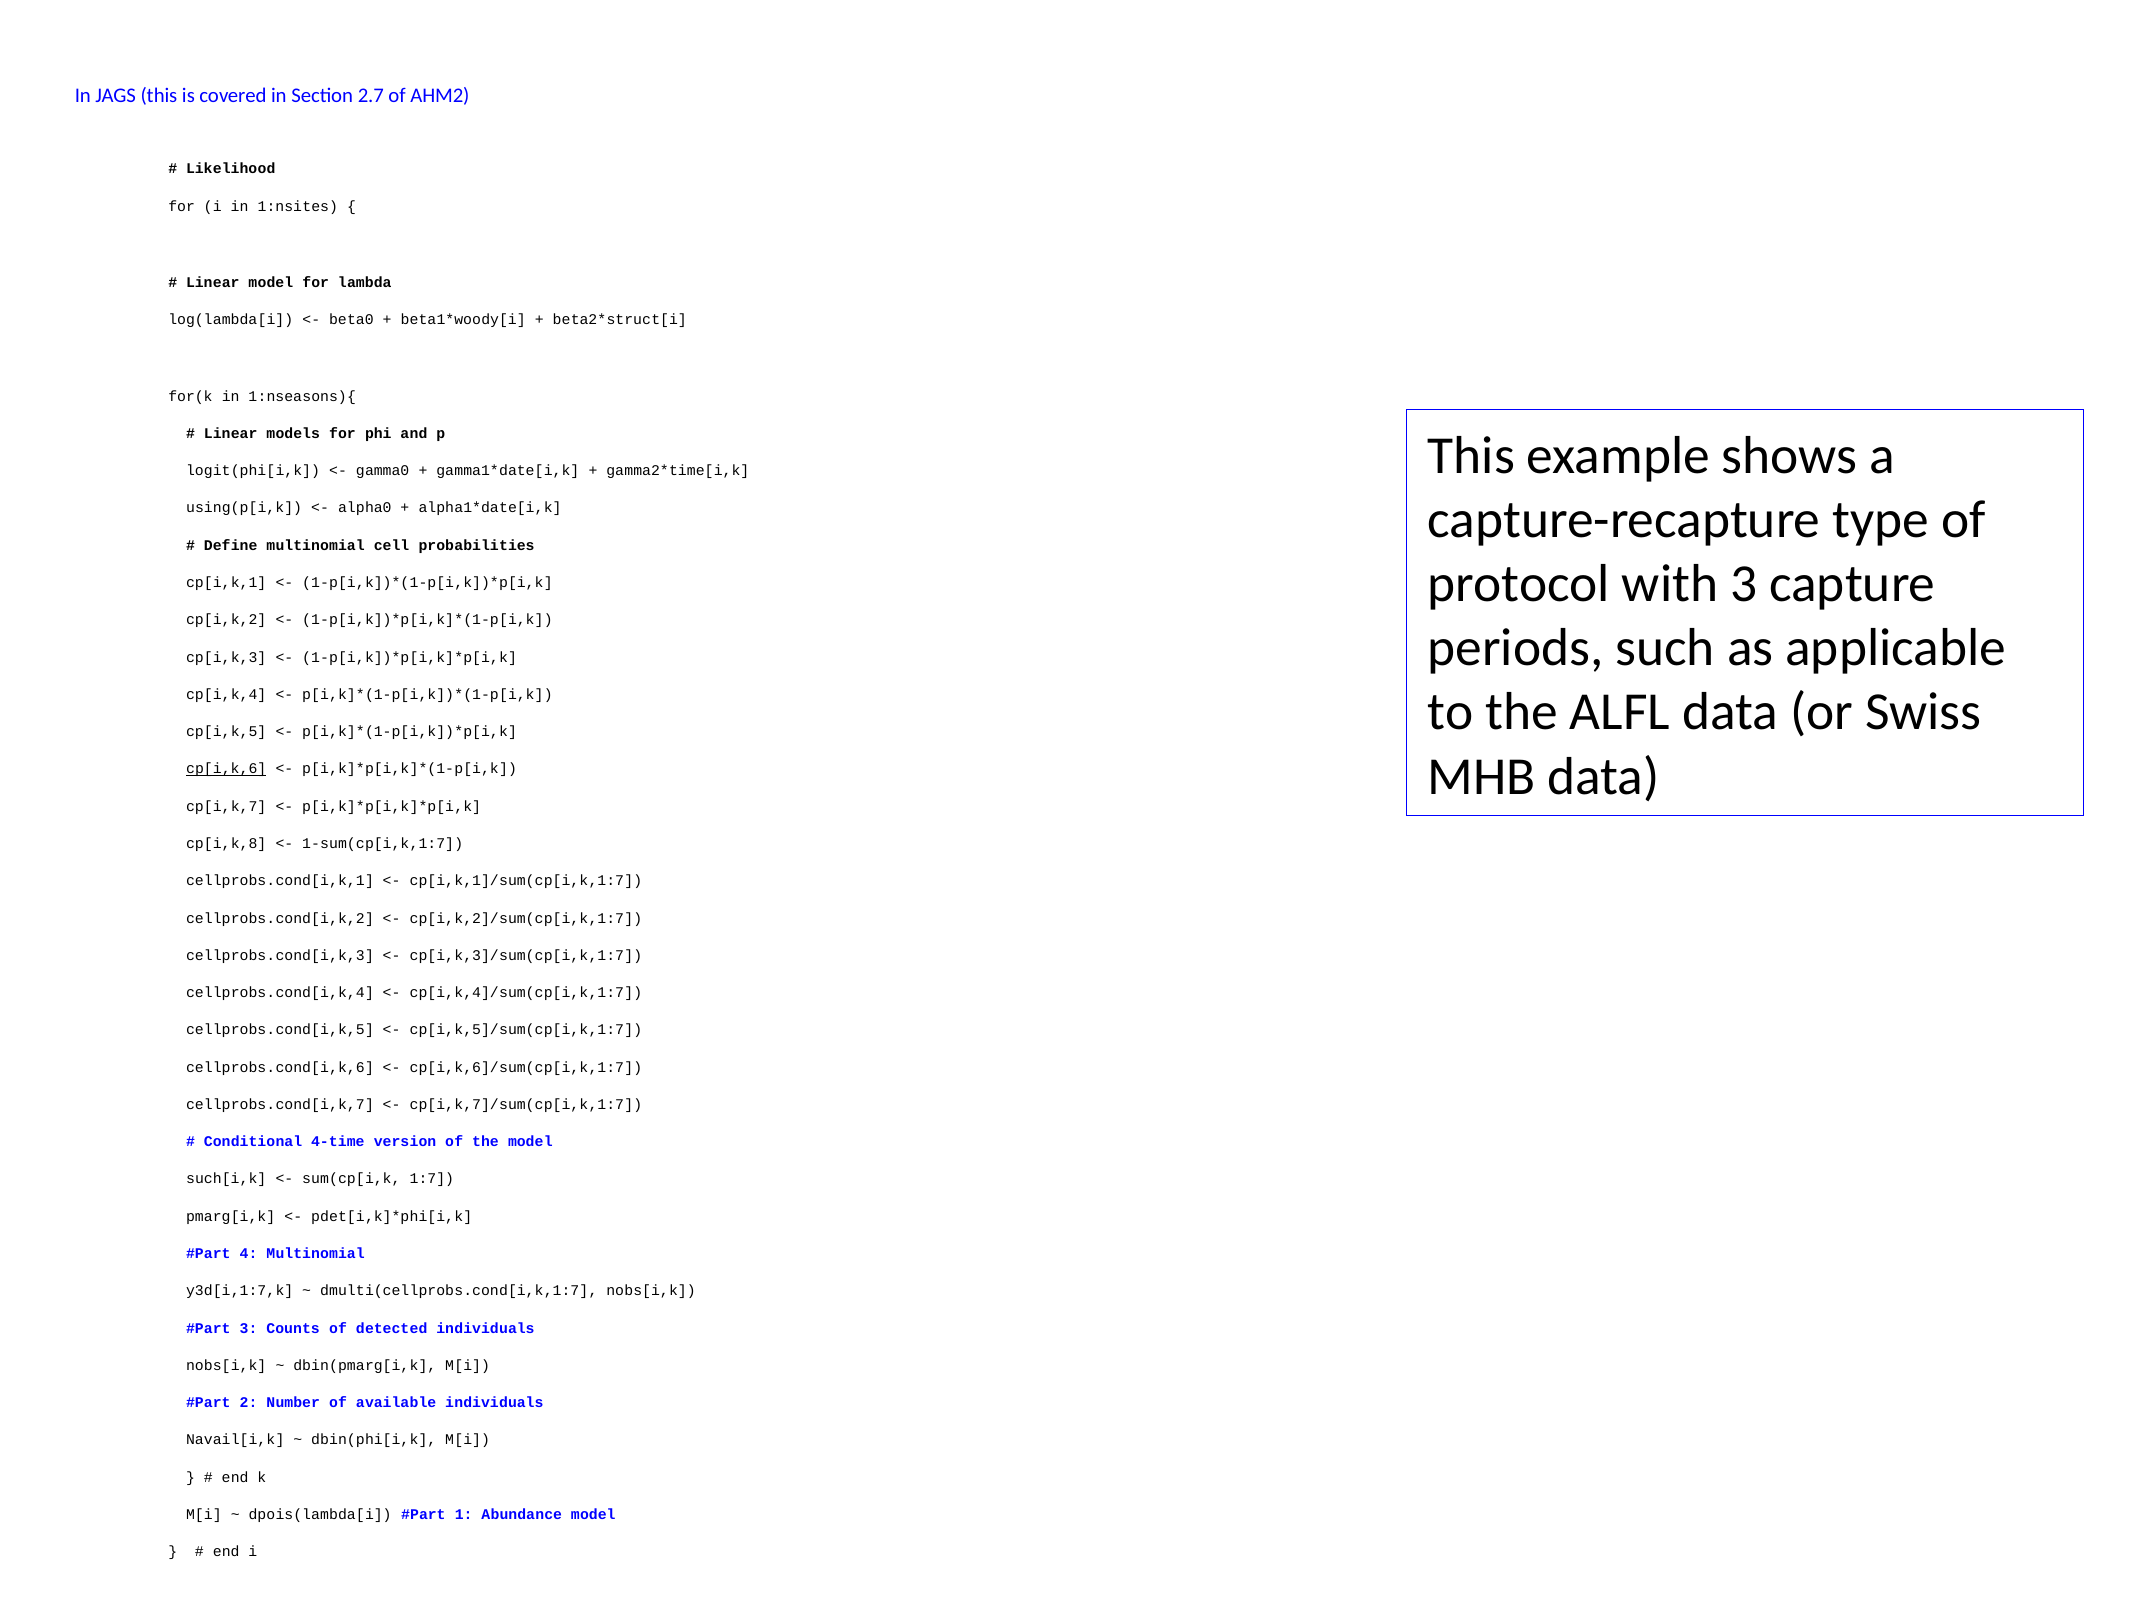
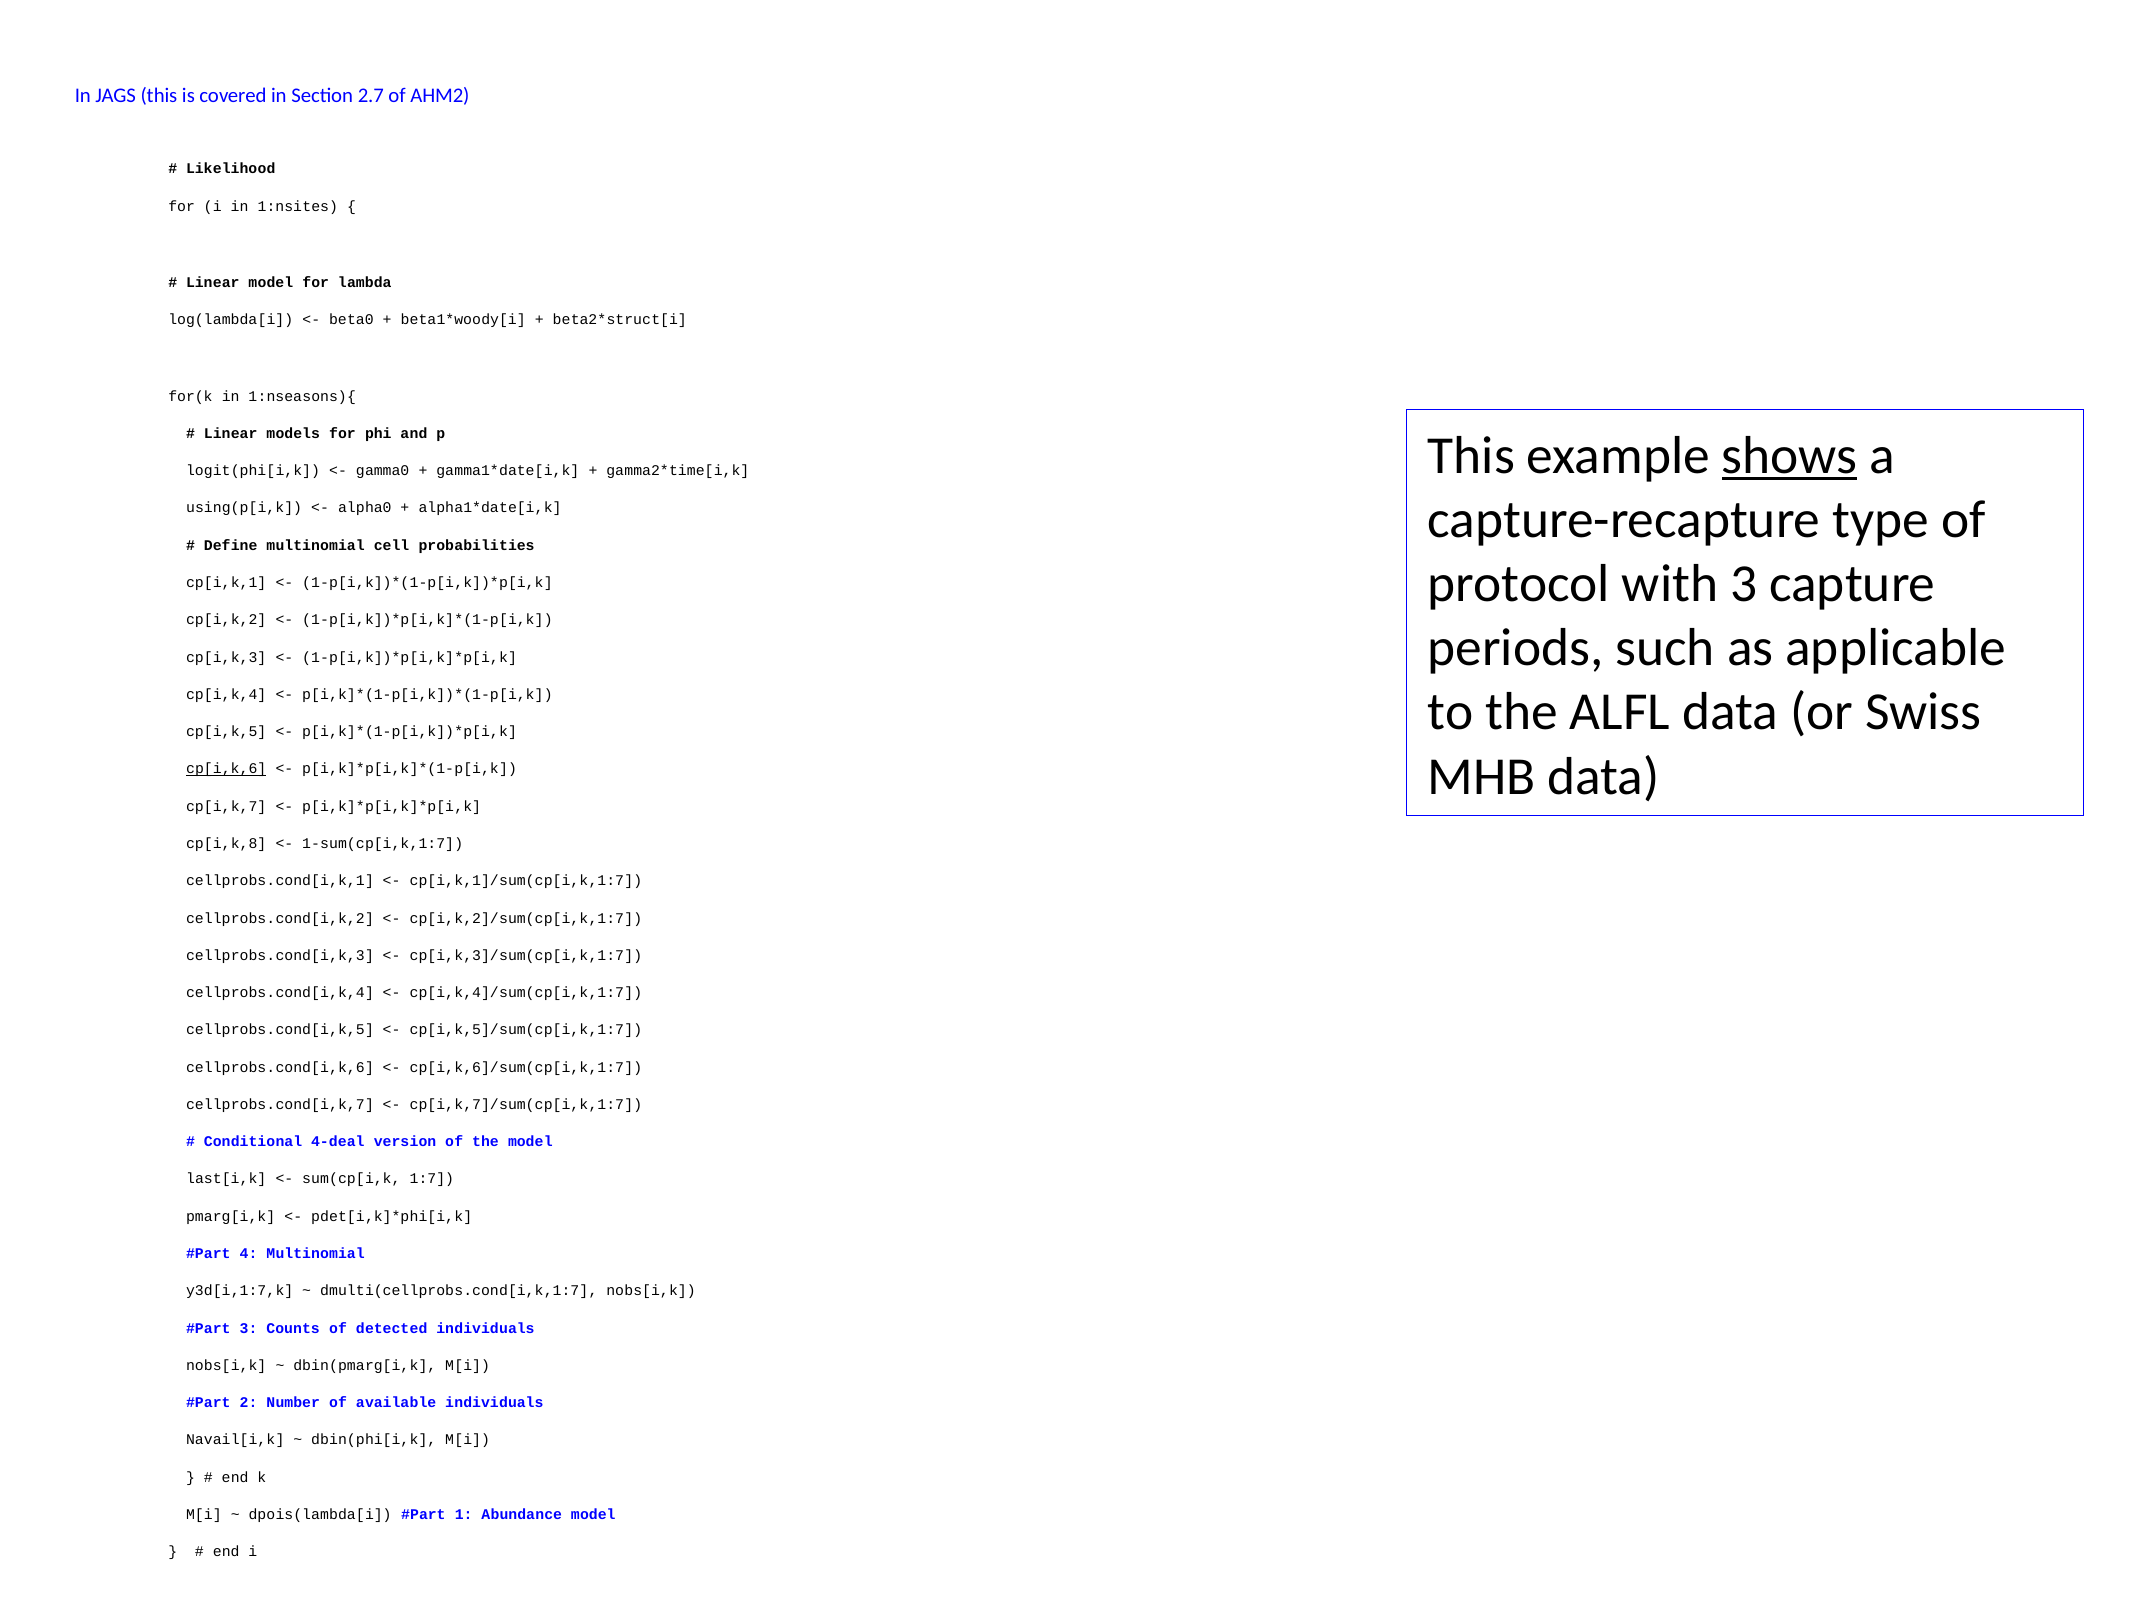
shows underline: none -> present
4-time: 4-time -> 4-deal
such[i,k: such[i,k -> last[i,k
